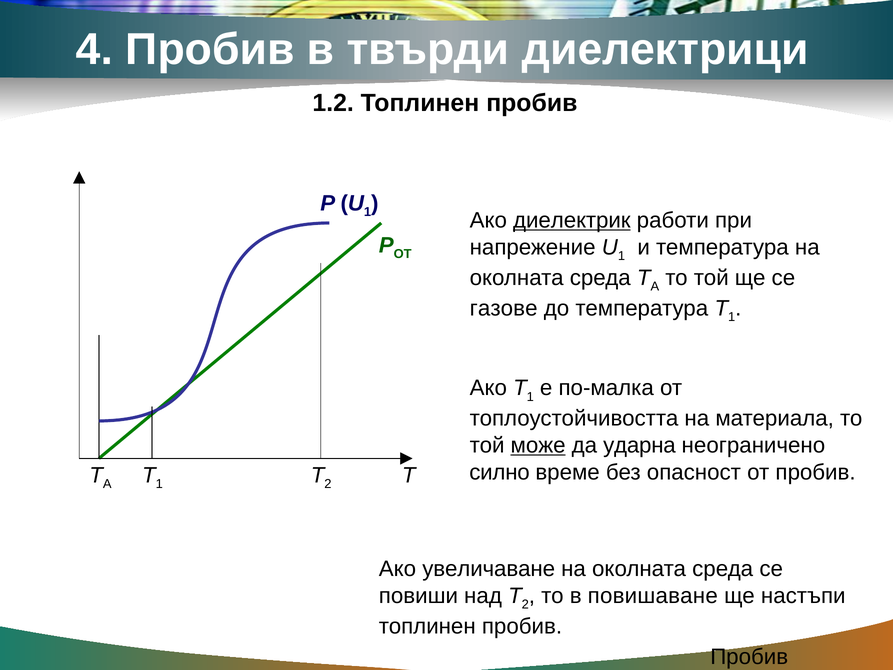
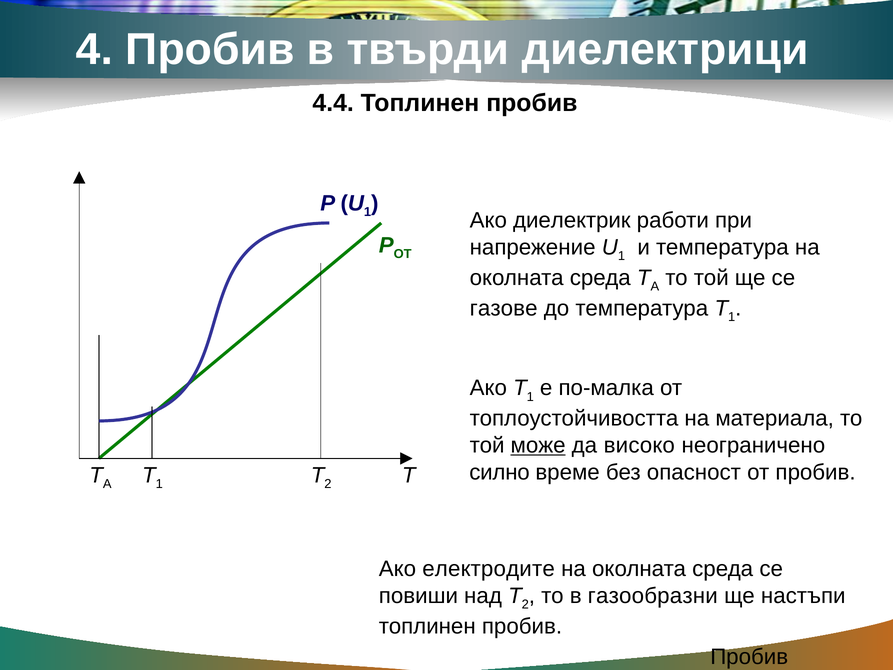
1.2: 1.2 -> 4.4
диелектрик underline: present -> none
ударна: ударна -> високо
увеличаване: увеличаване -> електродите
повишаване: повишаване -> газообразни
